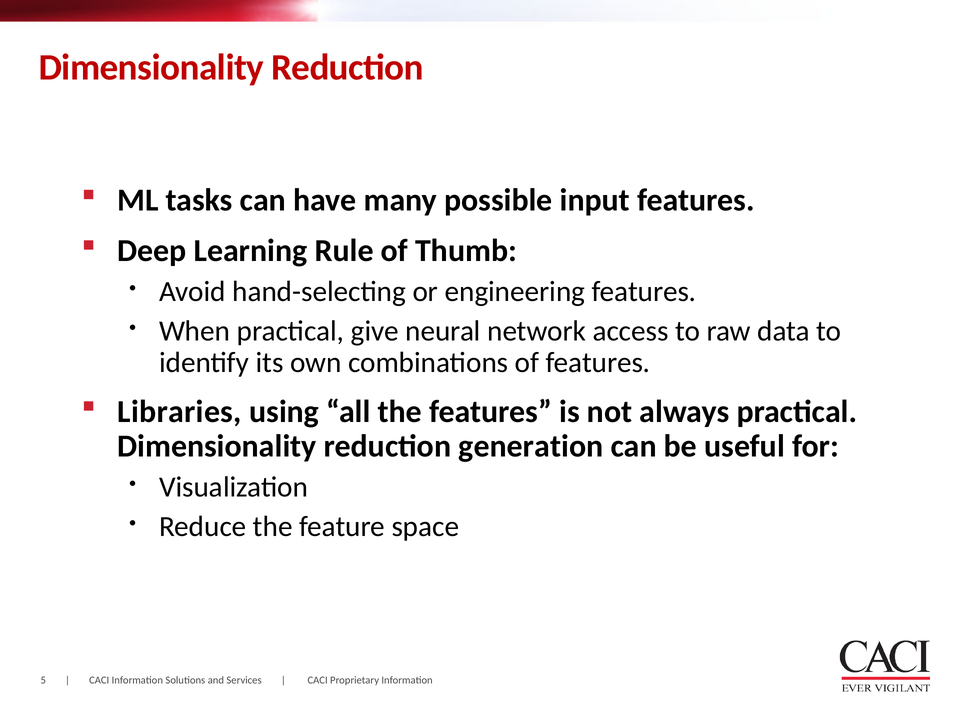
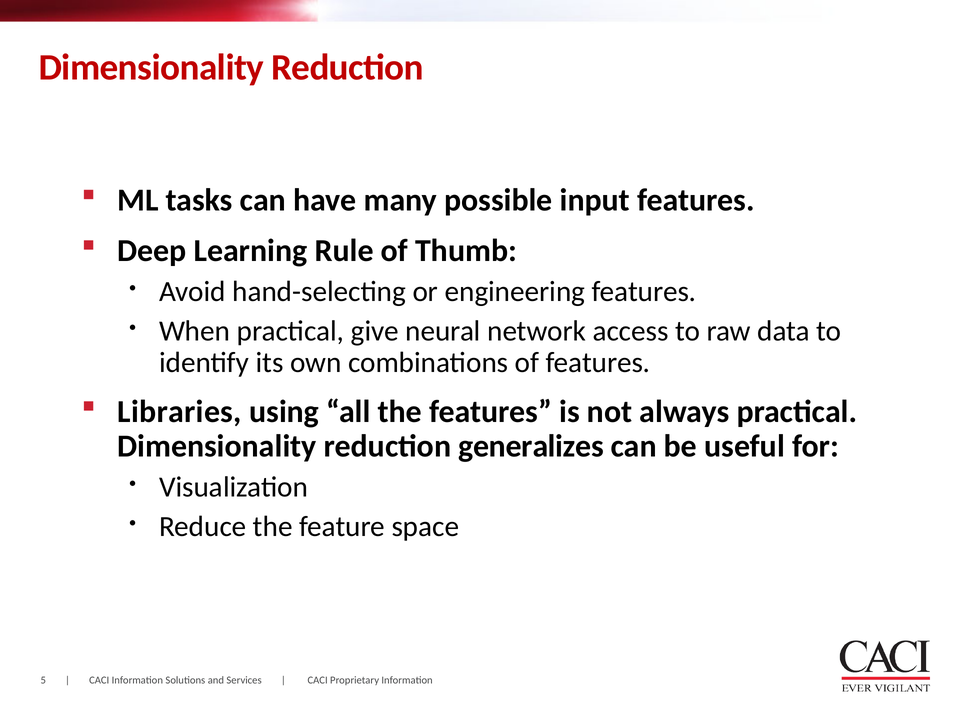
generation: generation -> generalizes
